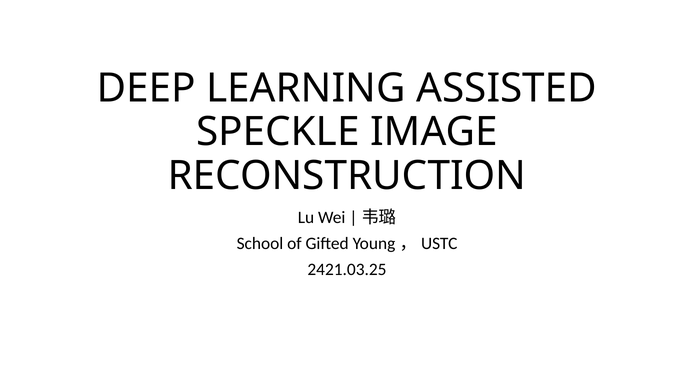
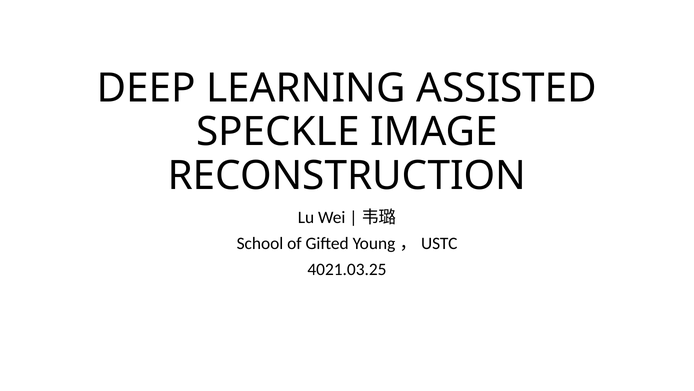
2421.03.25: 2421.03.25 -> 4021.03.25
